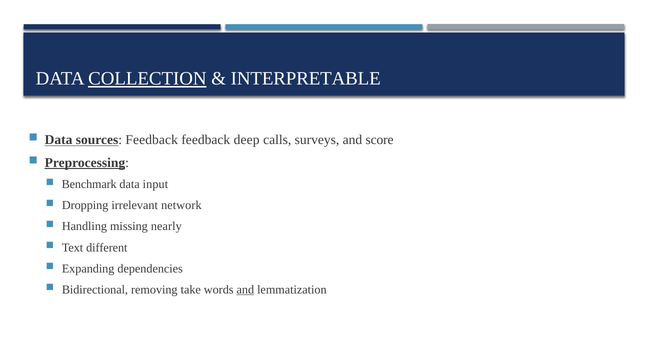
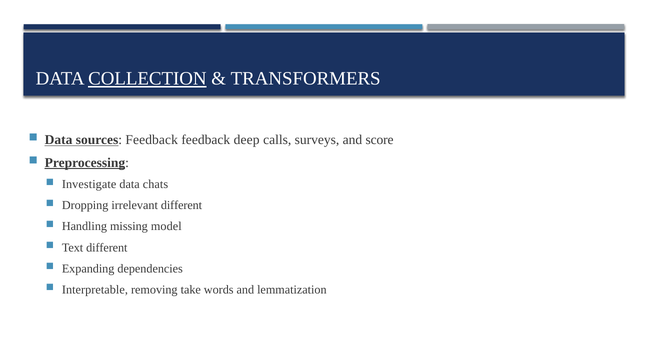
INTERPRETABLE: INTERPRETABLE -> TRANSFORMERS
Benchmark: Benchmark -> Investigate
input: input -> chats
irrelevant network: network -> different
nearly: nearly -> model
Bidirectional: Bidirectional -> Interpretable
and at (245, 290) underline: present -> none
